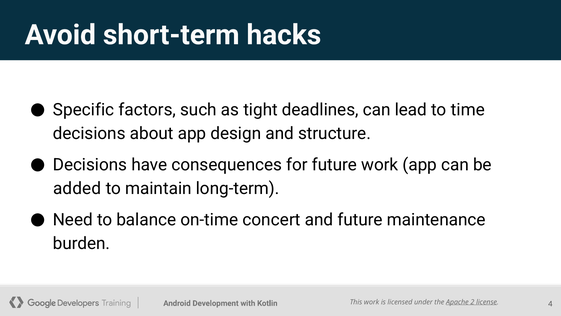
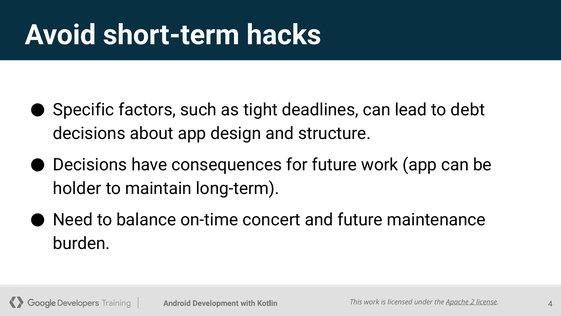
time: time -> debt
added: added -> holder
